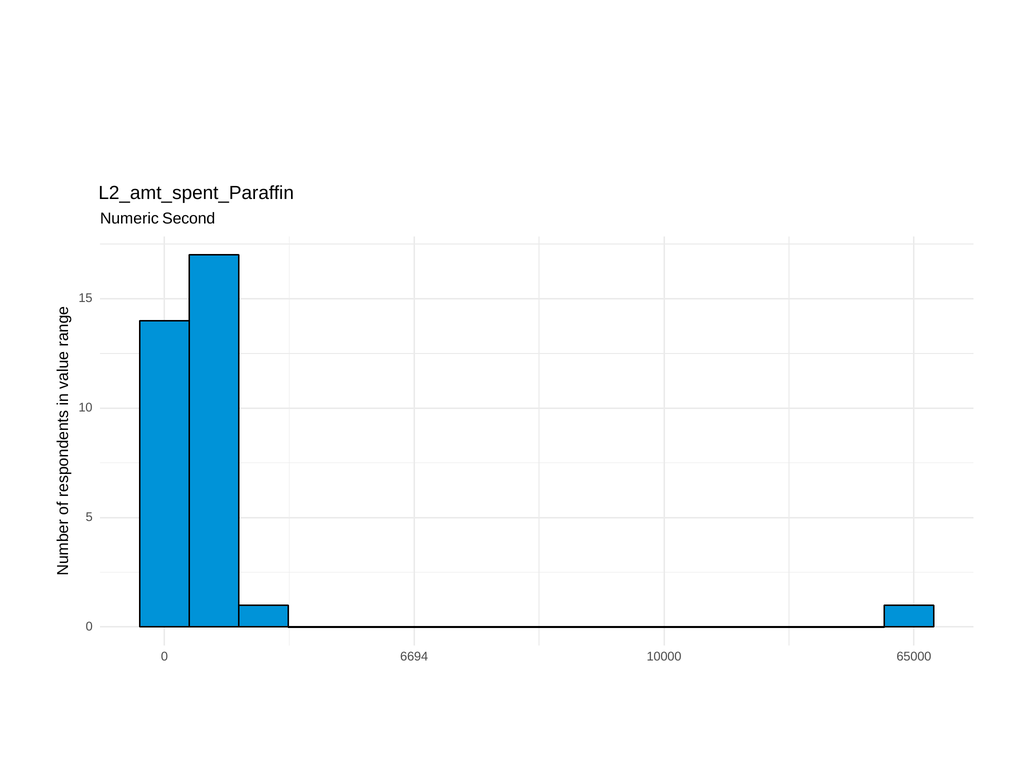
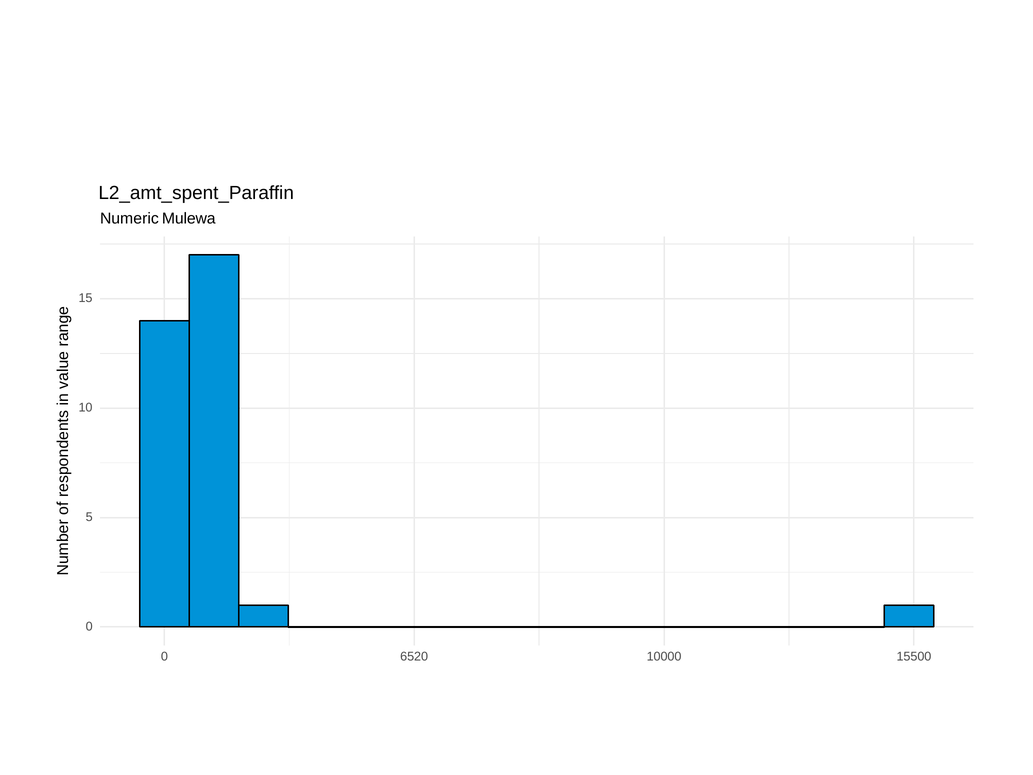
Second: Second -> Mulewa
6694: 6694 -> 6520
65000: 65000 -> 15500
